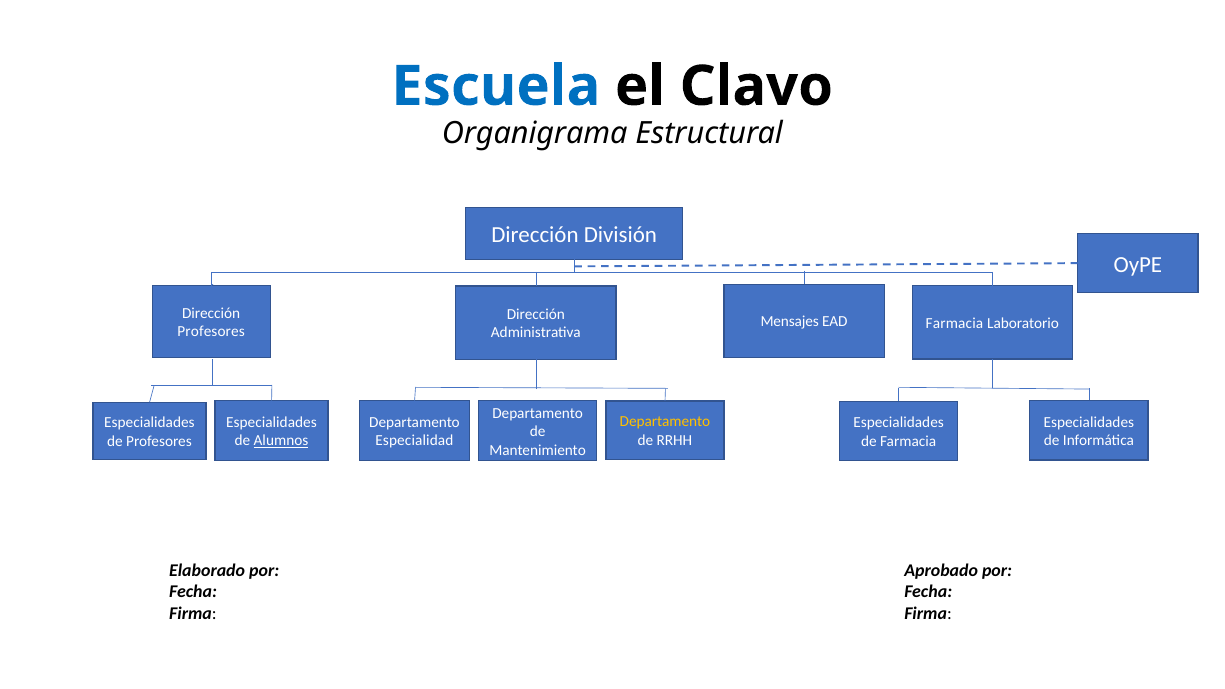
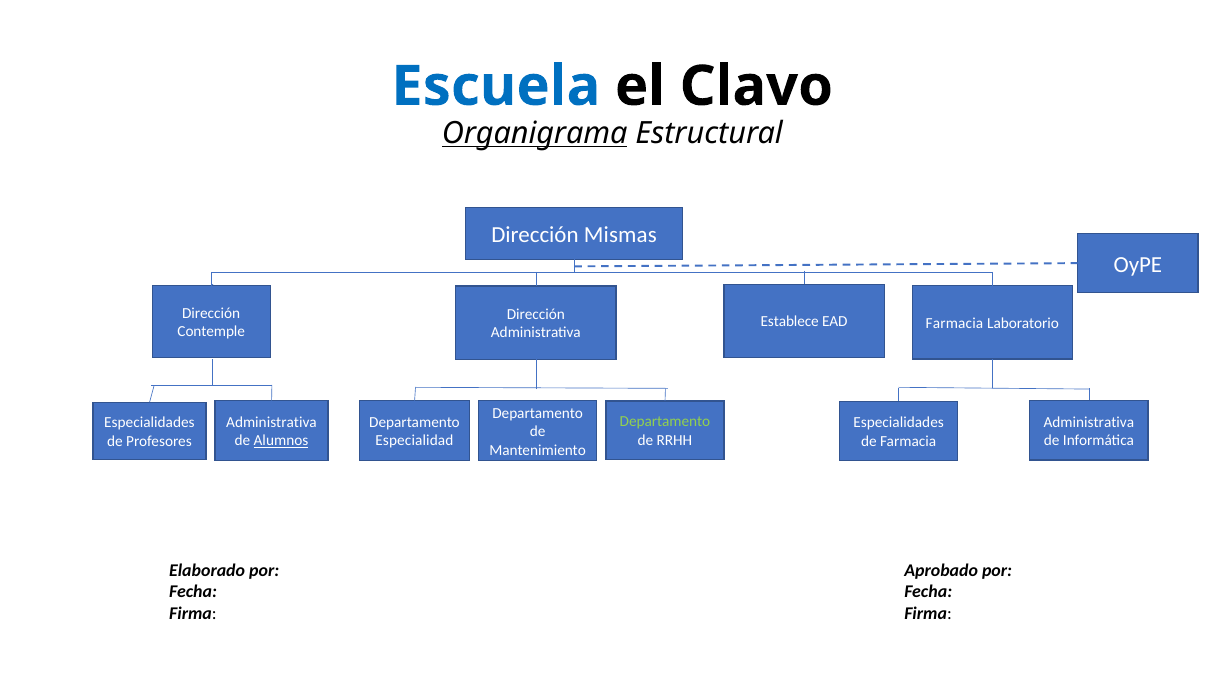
Organigrama underline: none -> present
División: División -> Mismas
Mensajes: Mensajes -> Establece
Profesores at (211, 332): Profesores -> Contemple
Departamento at (665, 422) colour: yellow -> light green
Especialidades at (1089, 422): Especialidades -> Administrativa
Especialidades at (271, 423): Especialidades -> Administrativa
